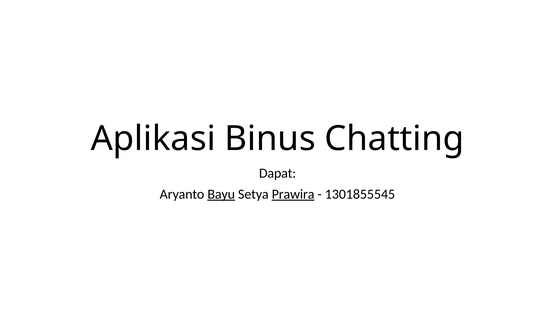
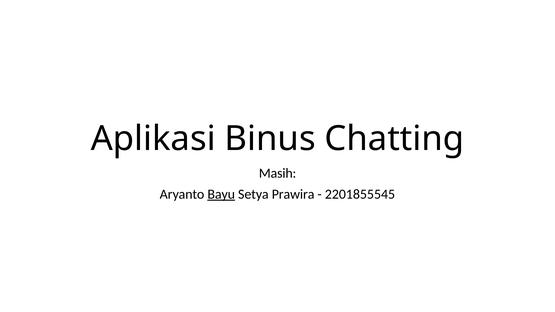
Dapat: Dapat -> Masih
Prawira underline: present -> none
1301855545: 1301855545 -> 2201855545
